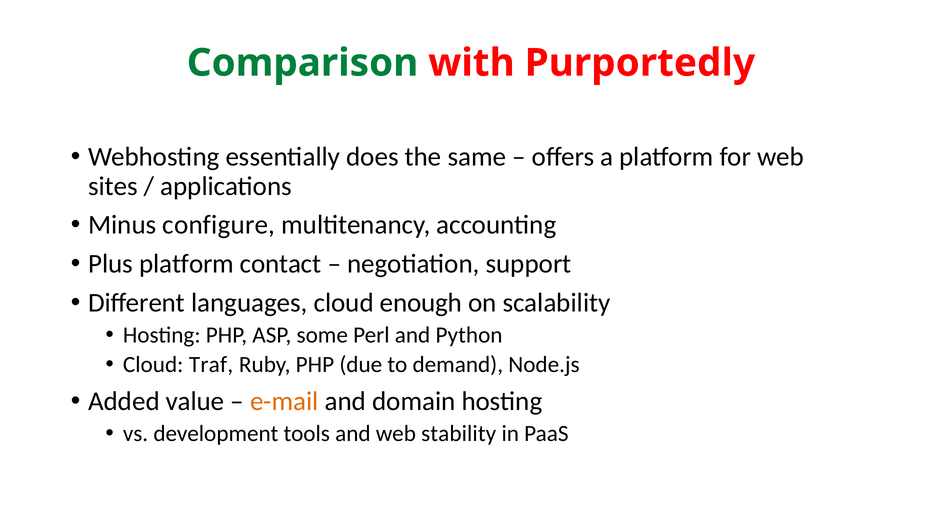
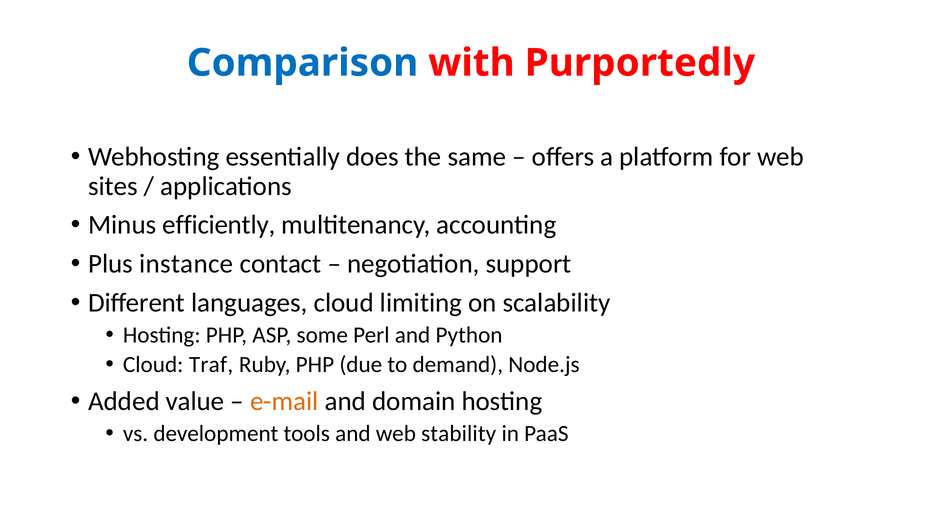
Comparison colour: green -> blue
configure: configure -> efficiently
Plus platform: platform -> instance
enough: enough -> limiting
